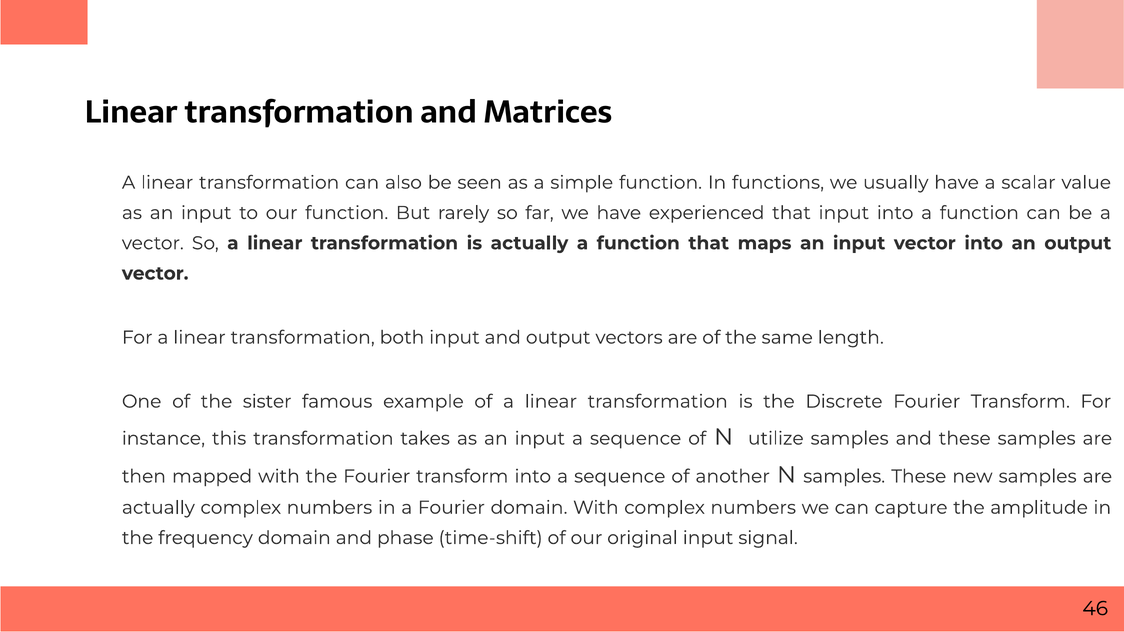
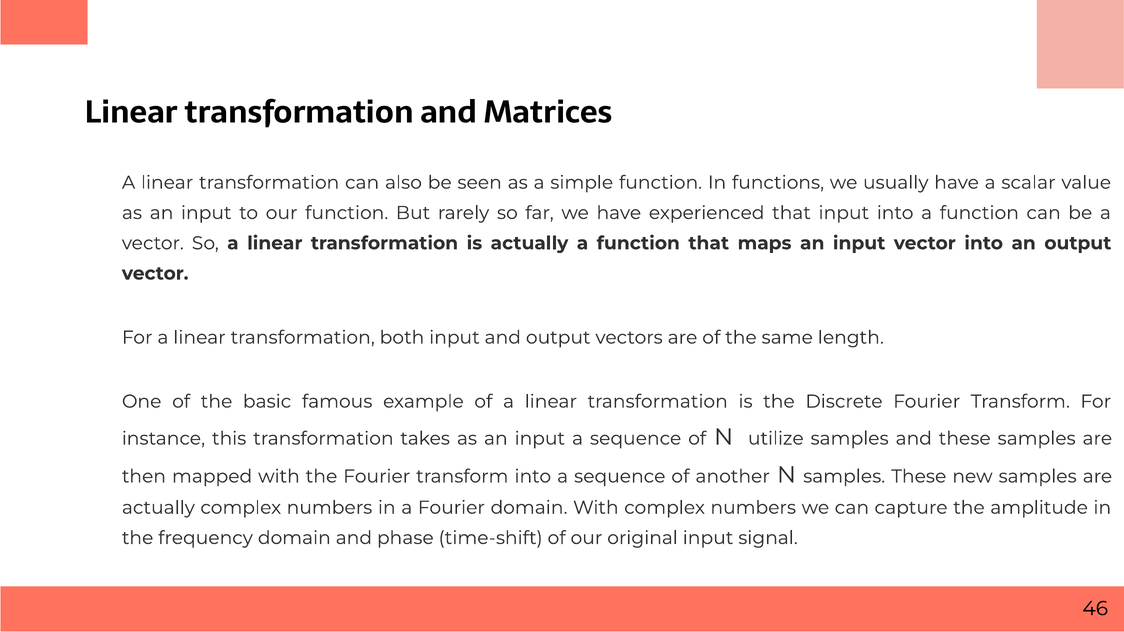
sister: sister -> basic
